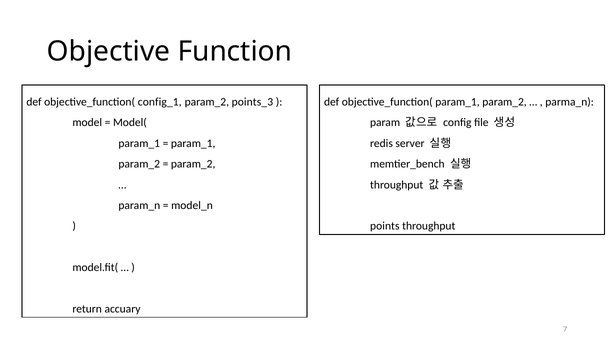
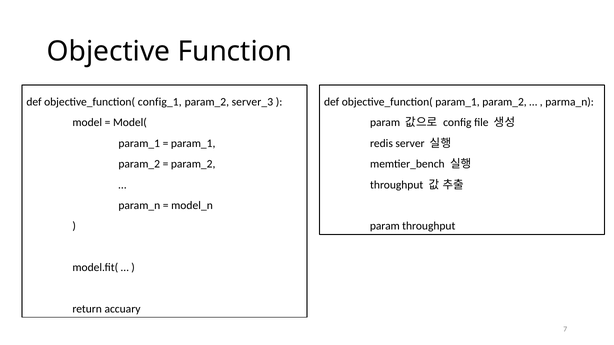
points_3: points_3 -> server_3
points at (385, 226): points -> param
